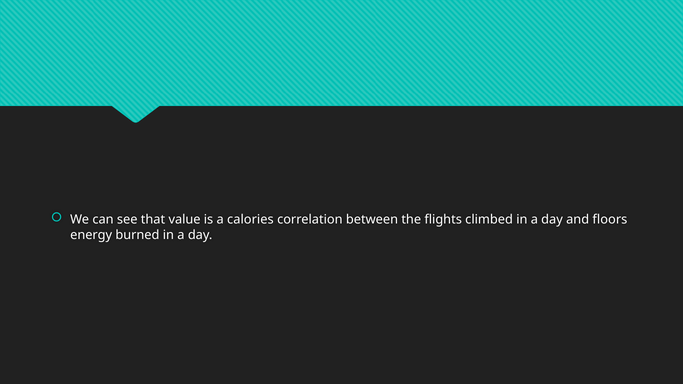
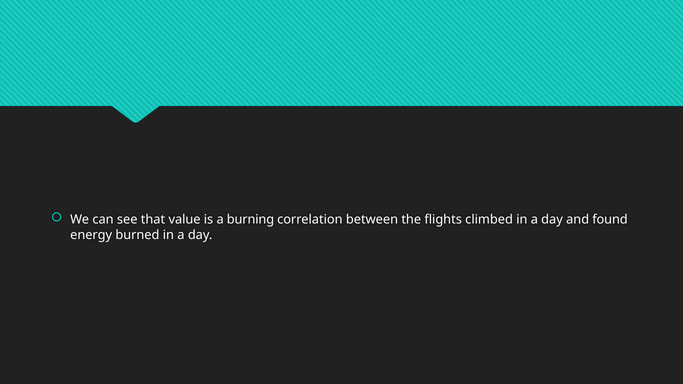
calories: calories -> burning
floors: floors -> found
